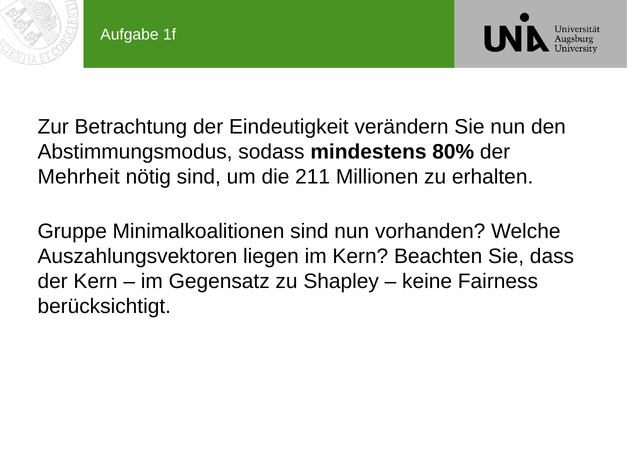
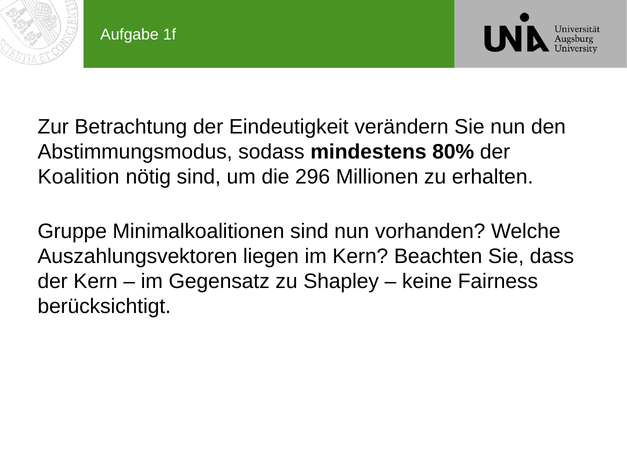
Mehrheit: Mehrheit -> Koalition
211: 211 -> 296
